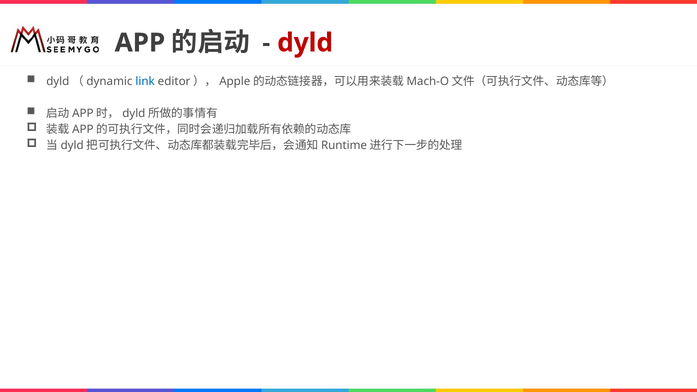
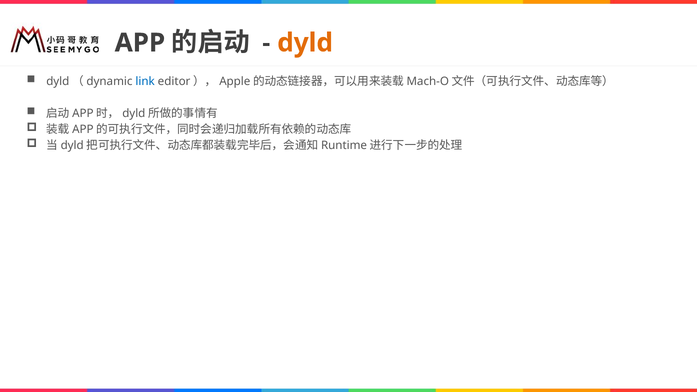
dyld colour: red -> orange
